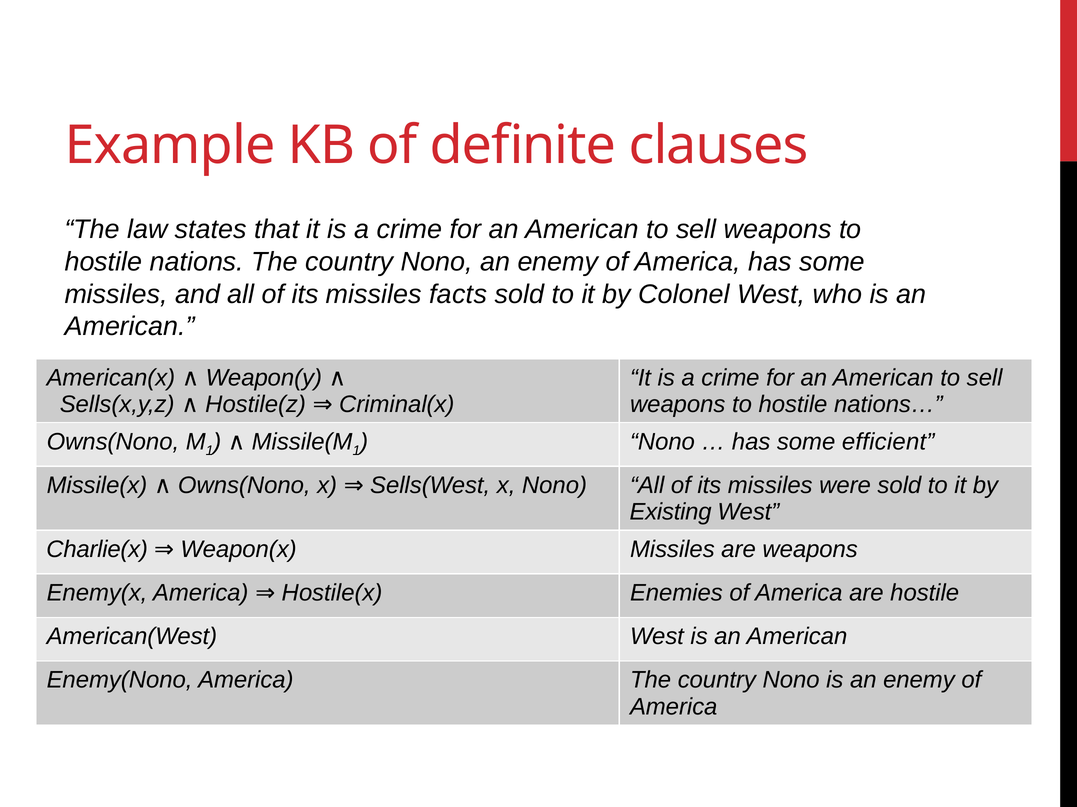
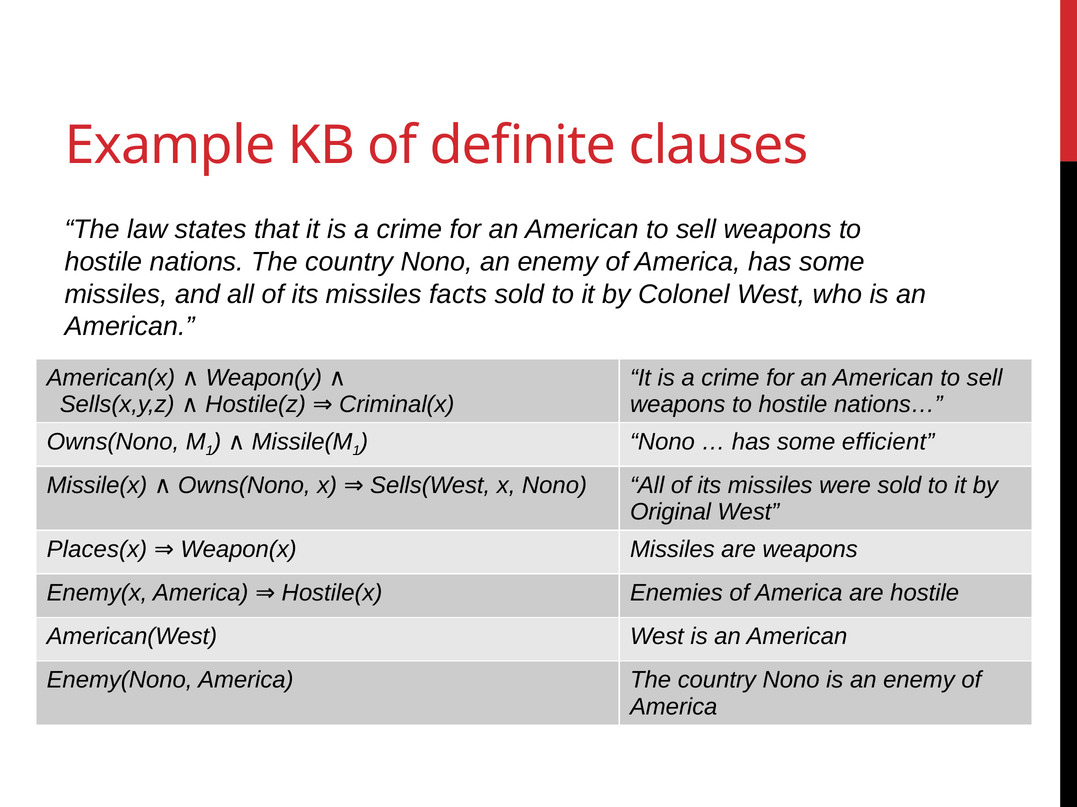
Existing: Existing -> Original
Charlie(x: Charlie(x -> Places(x
